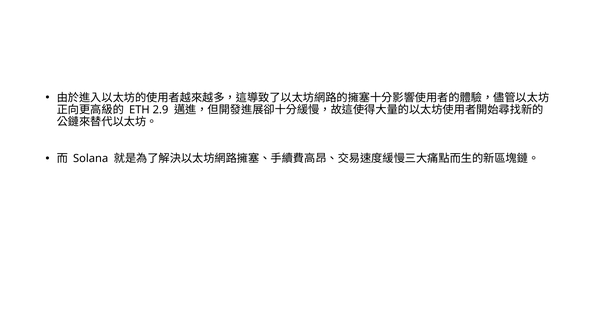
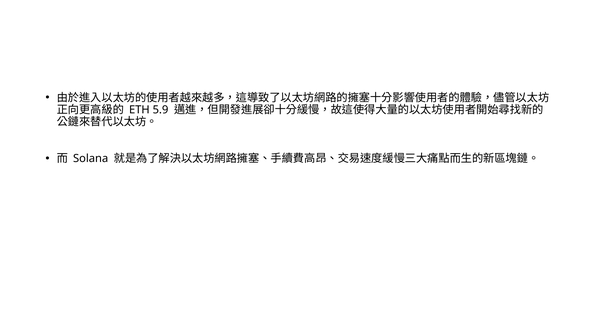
2.9: 2.9 -> 5.9
